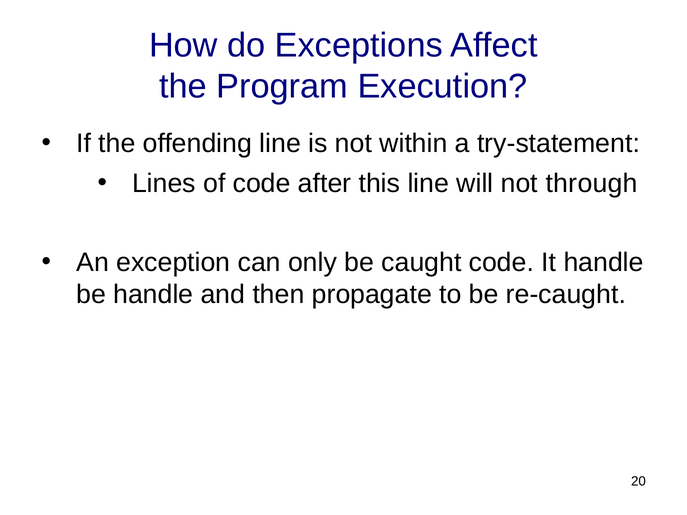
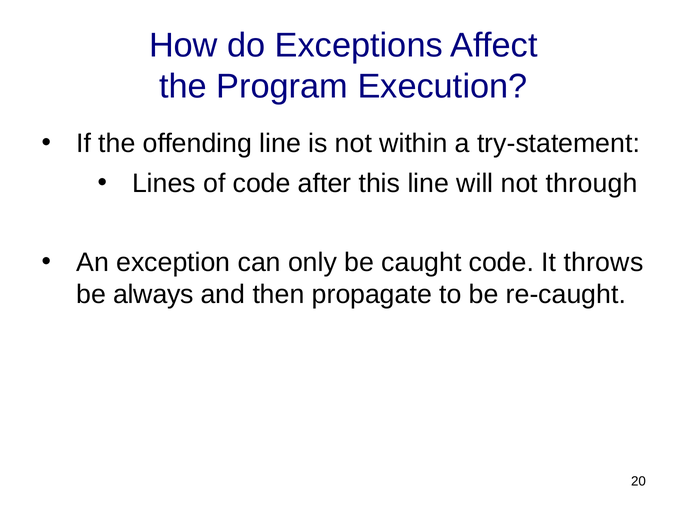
It handle: handle -> throws
be handle: handle -> always
